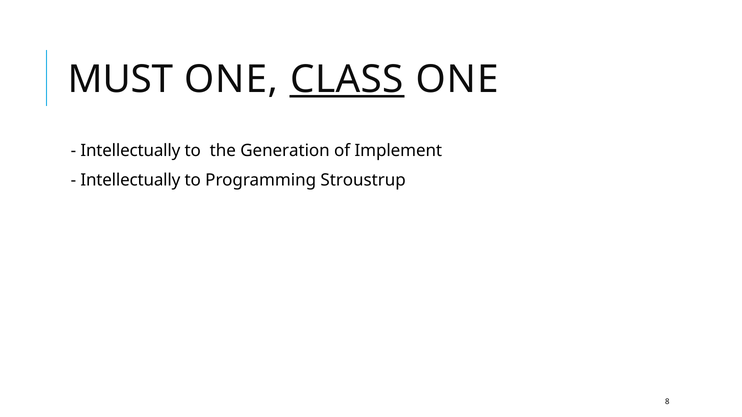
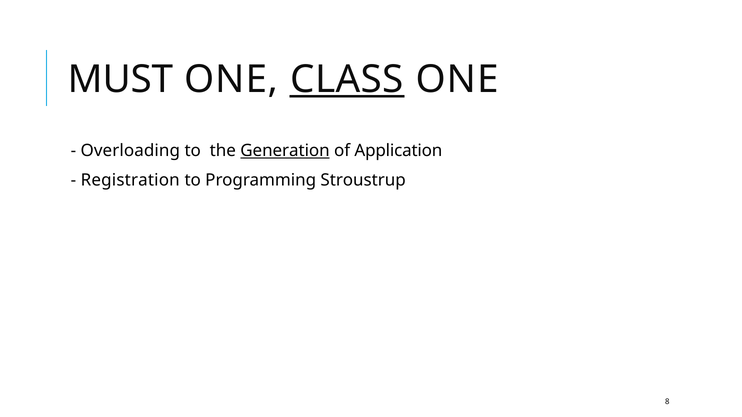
Intellectually at (130, 151): Intellectually -> Overloading
Generation underline: none -> present
Implement: Implement -> Application
Intellectually at (130, 180): Intellectually -> Registration
